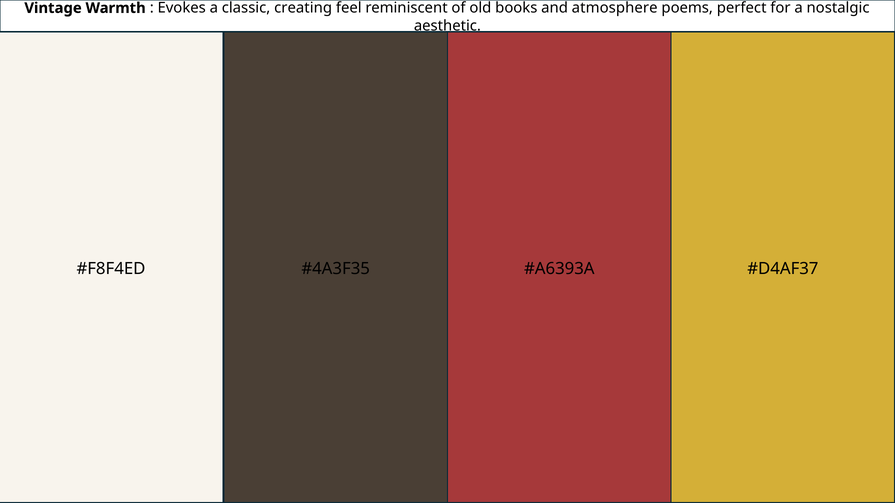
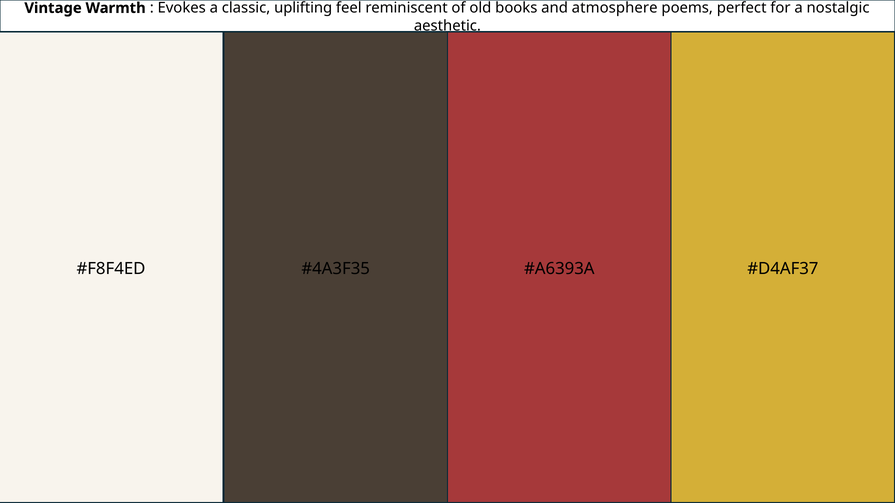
creating: creating -> uplifting
